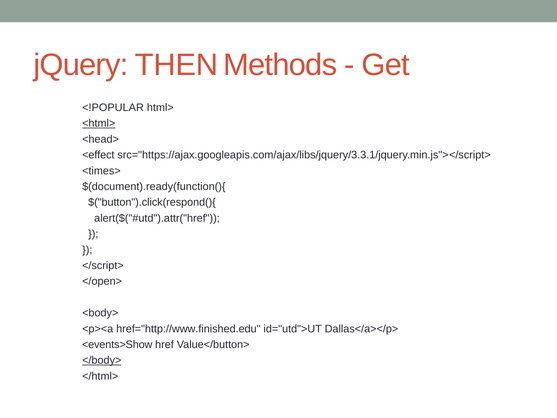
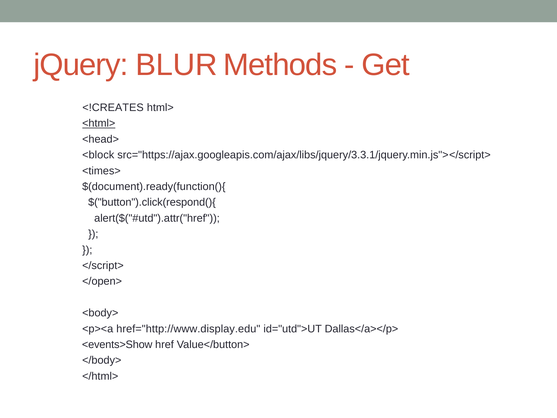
THEN: THEN -> BLUR
<!POPULAR: <!POPULAR -> <!CREATES
<effect: <effect -> <block
href="http://www.finished.edu: href="http://www.finished.edu -> href="http://www.display.edu
</body> underline: present -> none
